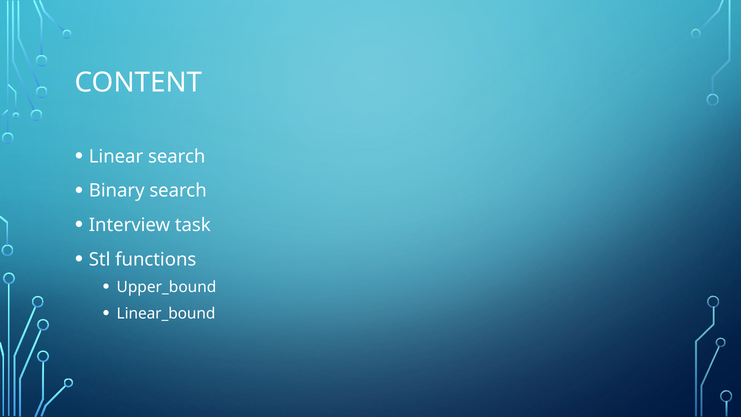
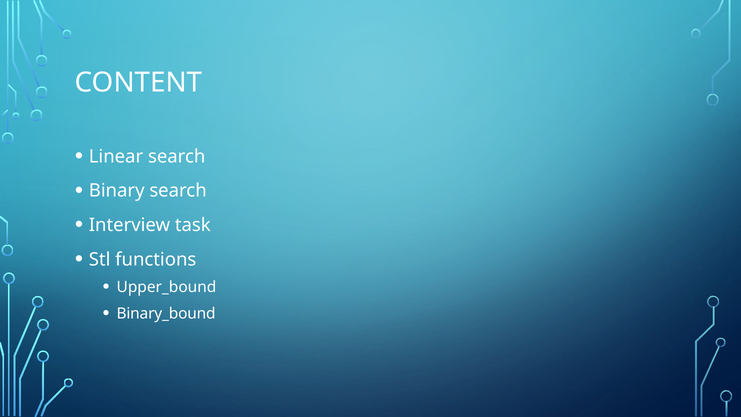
Linear_bound: Linear_bound -> Binary_bound
